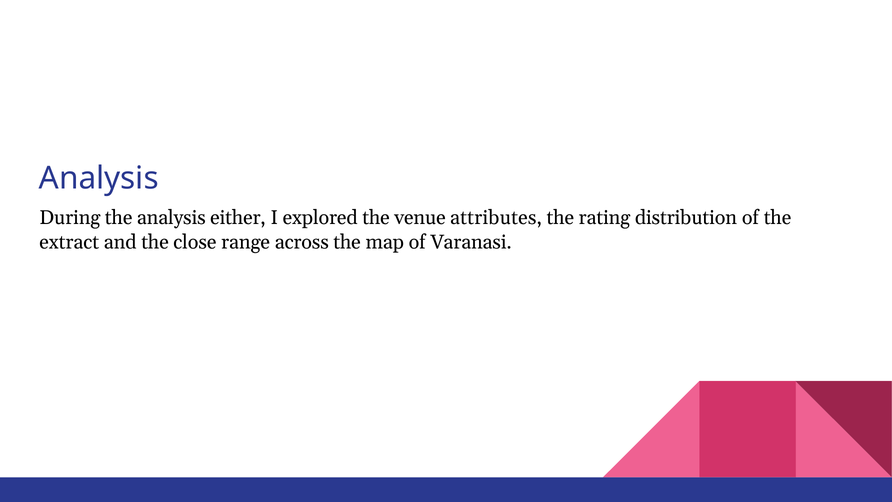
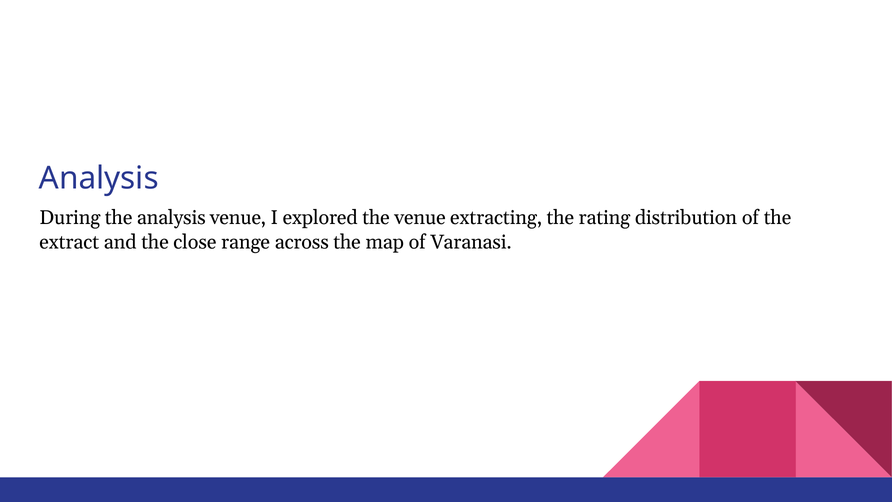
analysis either: either -> venue
attributes: attributes -> extracting
